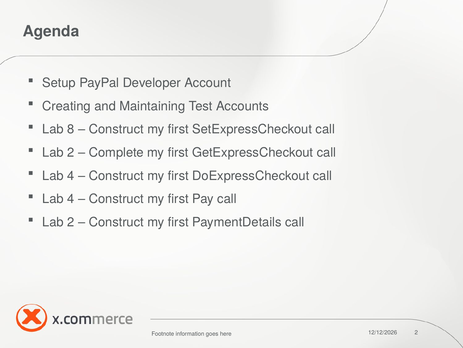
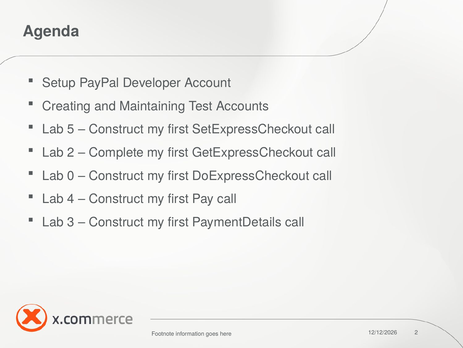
8: 8 -> 5
4 at (71, 175): 4 -> 0
2 at (71, 222): 2 -> 3
